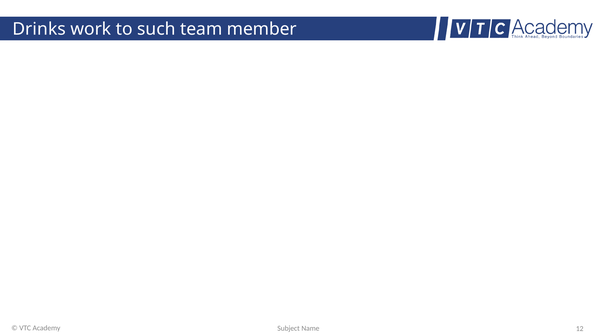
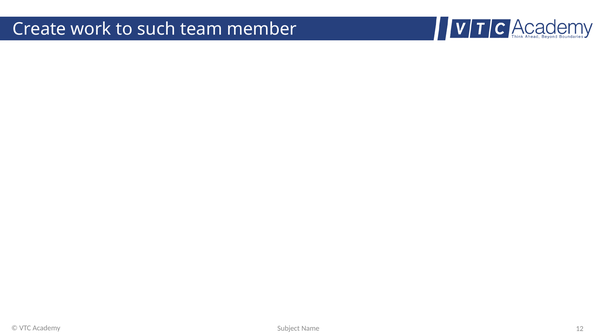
Drinks: Drinks -> Create
